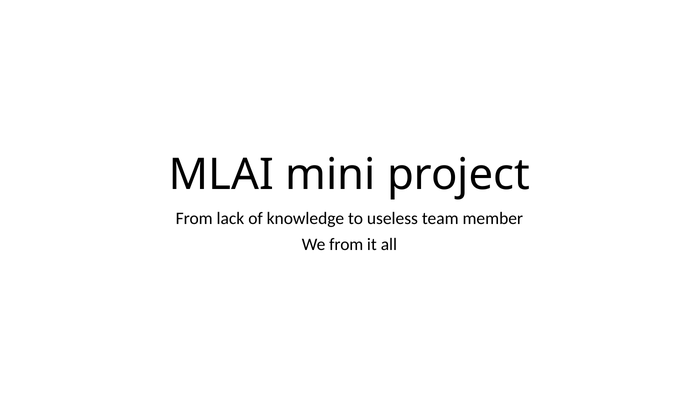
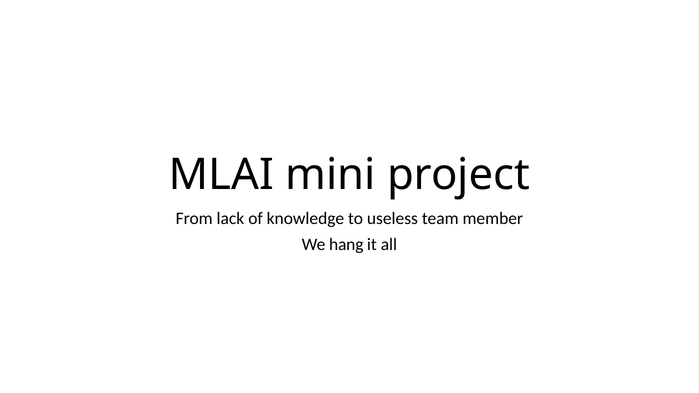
We from: from -> hang
